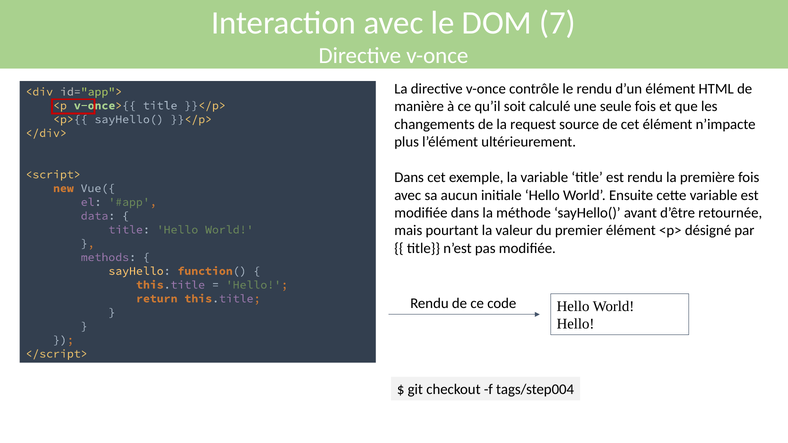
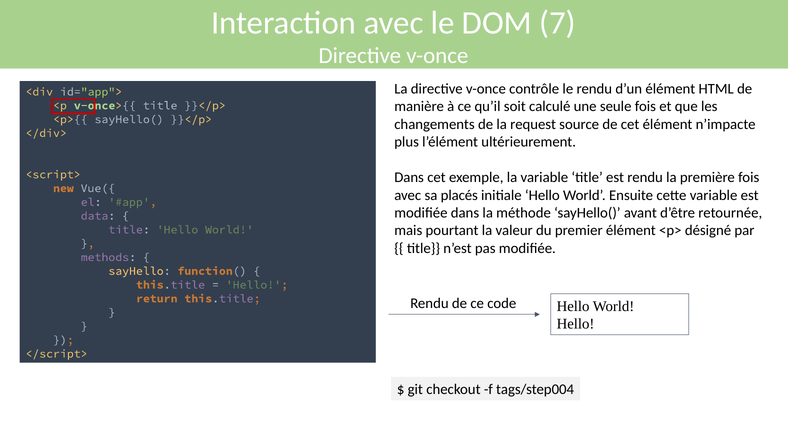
aucun: aucun -> placés
